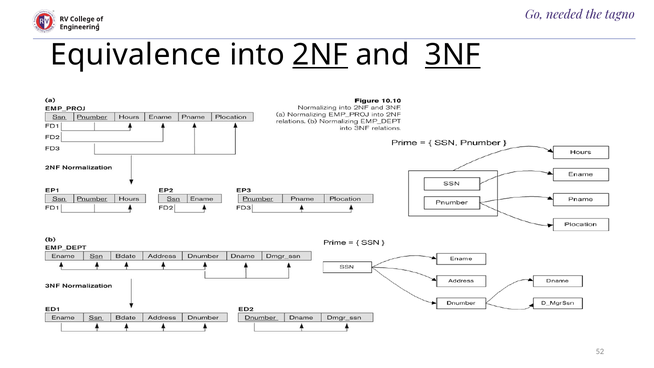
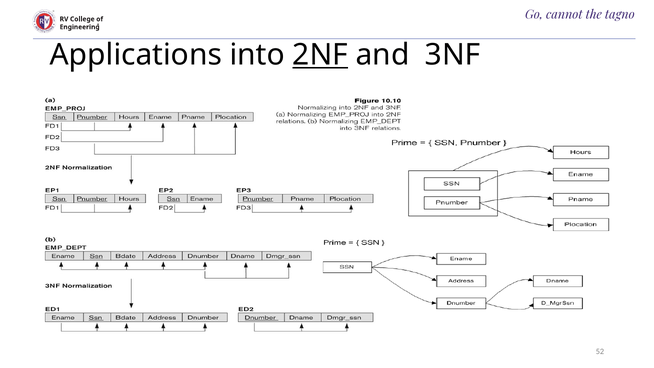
needed: needed -> cannot
Equivalence: Equivalence -> Applications
3NF underline: present -> none
